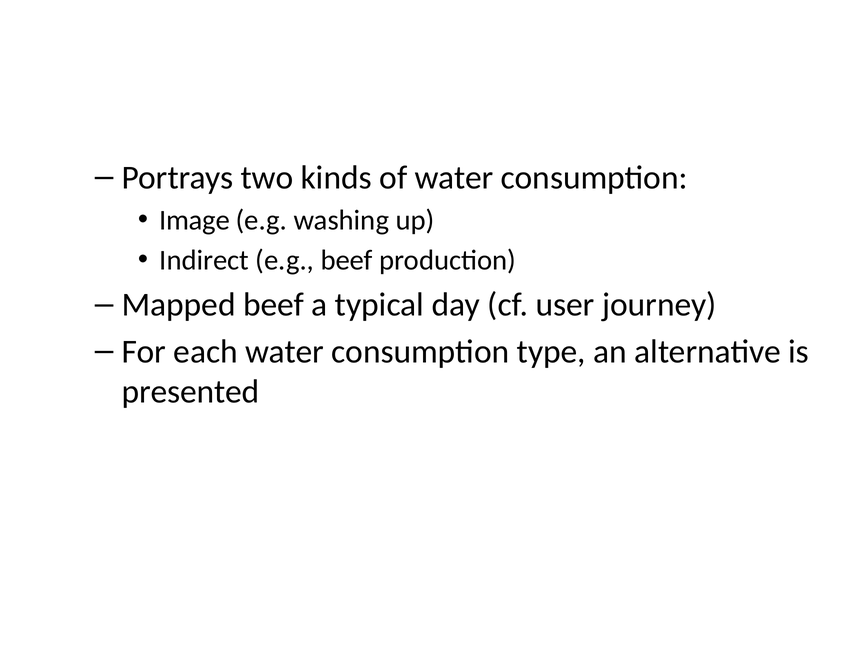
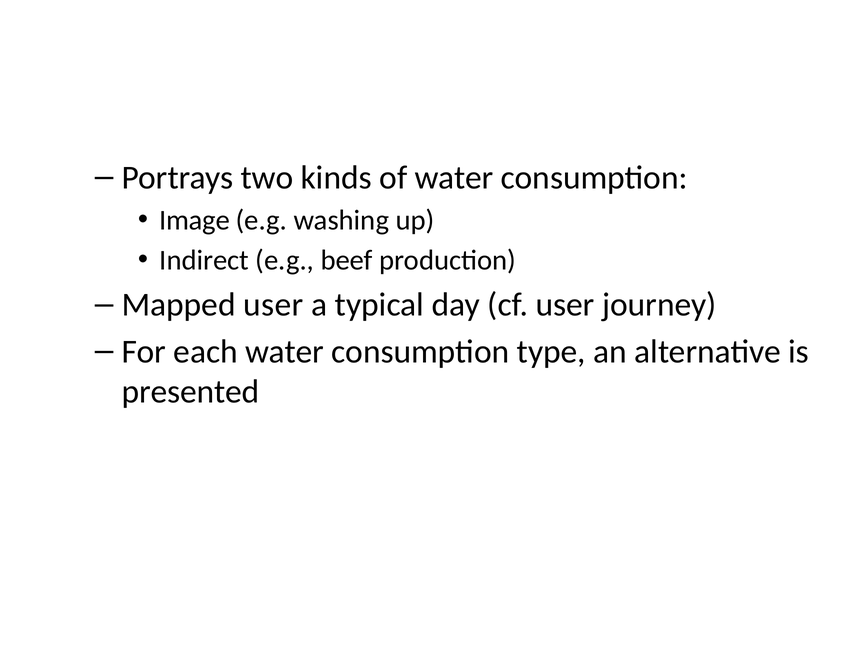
Mapped beef: beef -> user
